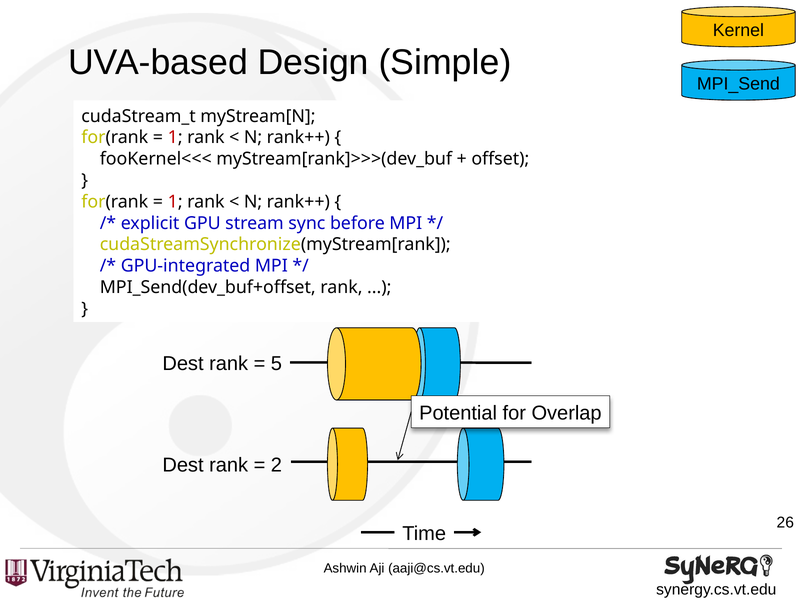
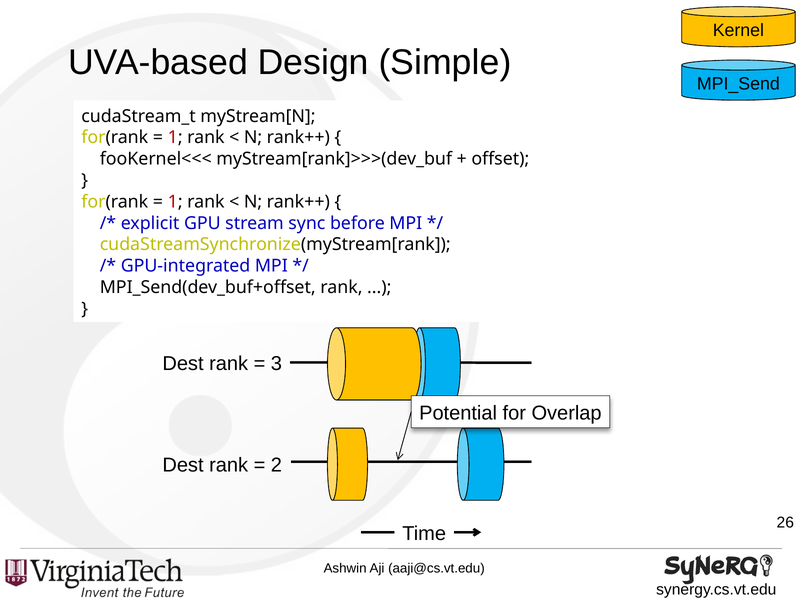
5: 5 -> 3
